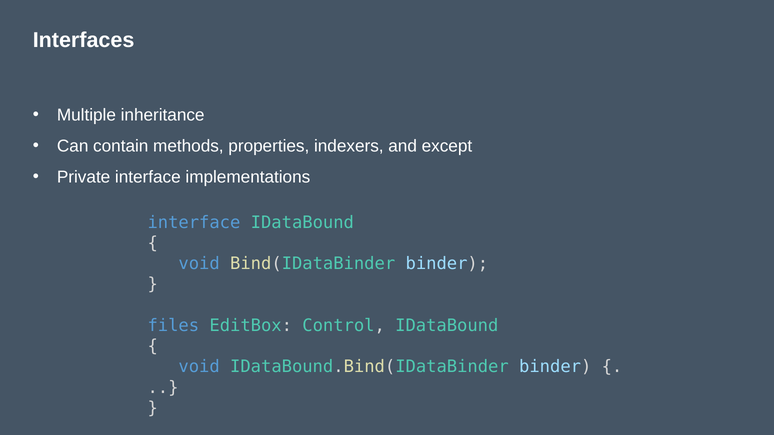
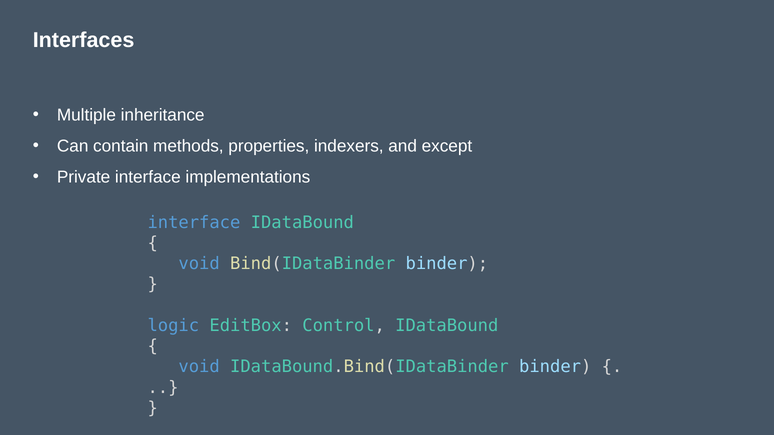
files: files -> logic
